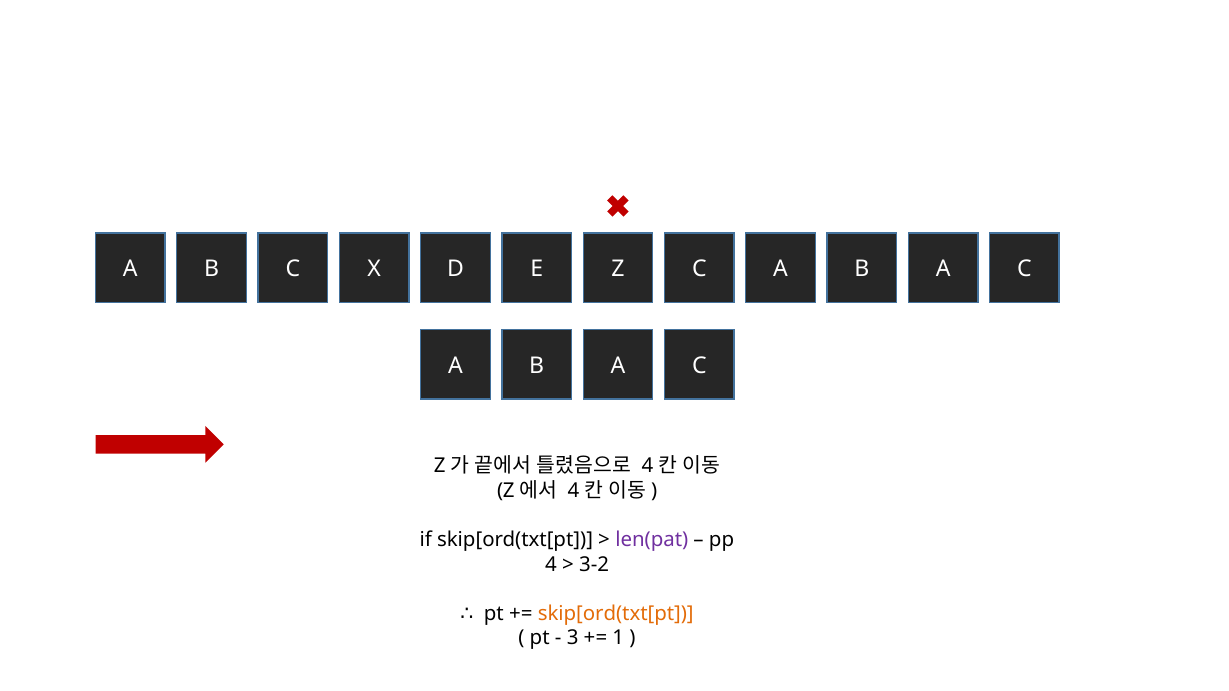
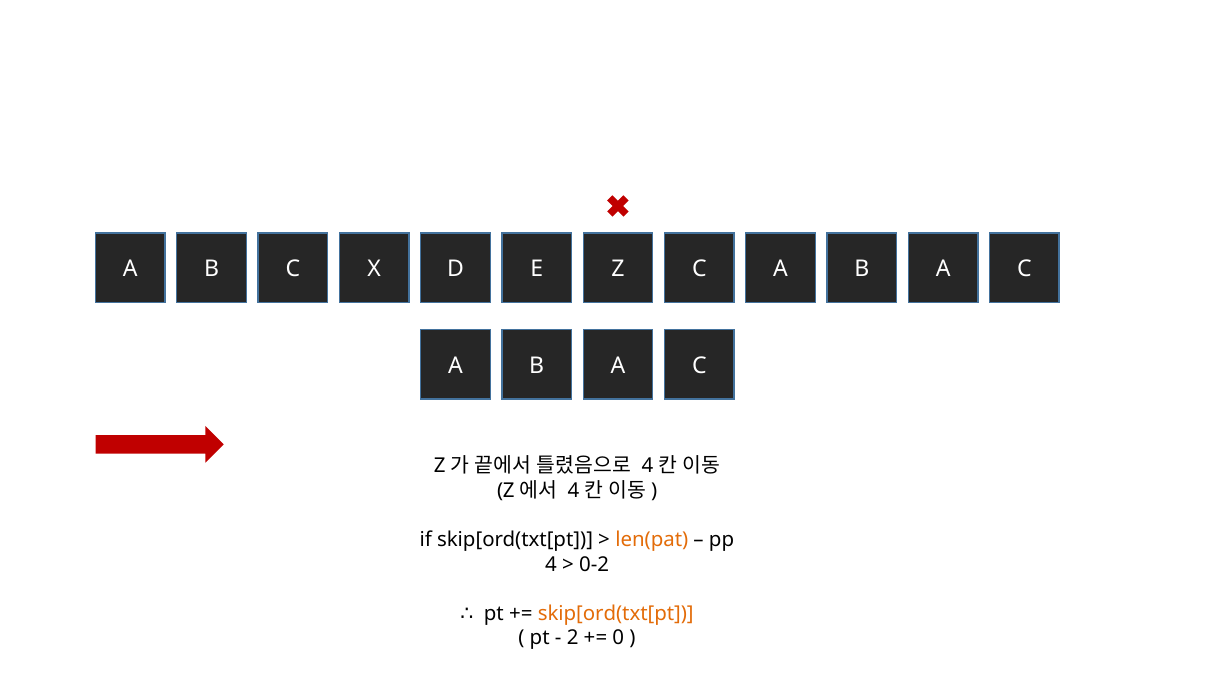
len(pat colour: purple -> orange
3-2: 3-2 -> 0-2
3: 3 -> 2
1: 1 -> 0
